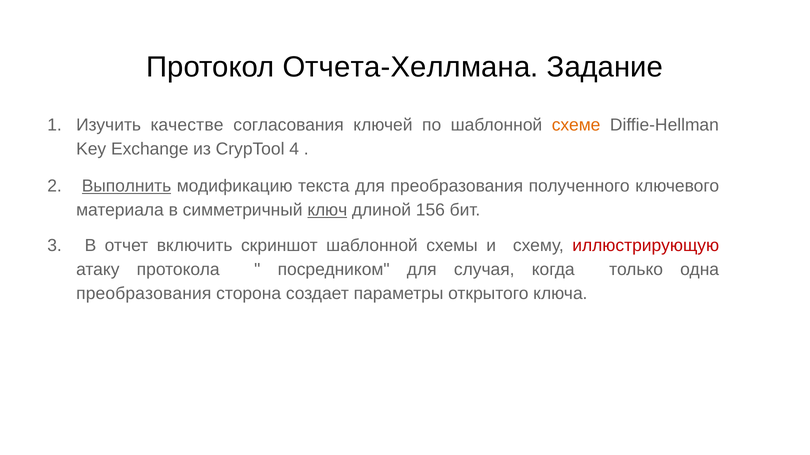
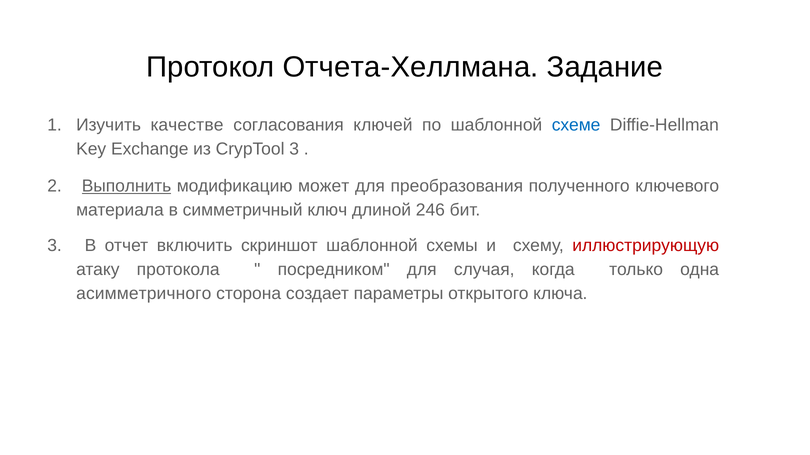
схеме colour: orange -> blue
CrypTool 4: 4 -> 3
текста: текста -> может
ключ underline: present -> none
156: 156 -> 246
преобразования at (144, 294): преобразования -> асимметричного
